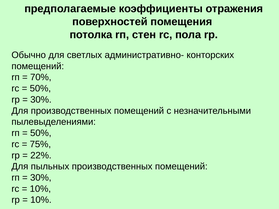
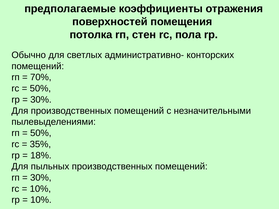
75%: 75% -> 35%
22%: 22% -> 18%
